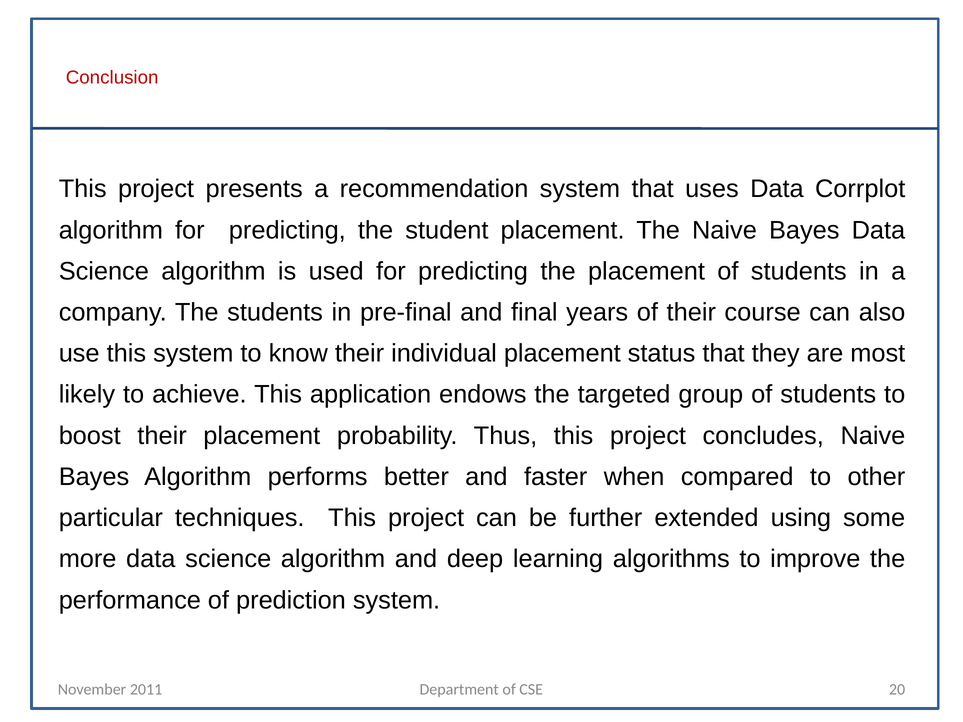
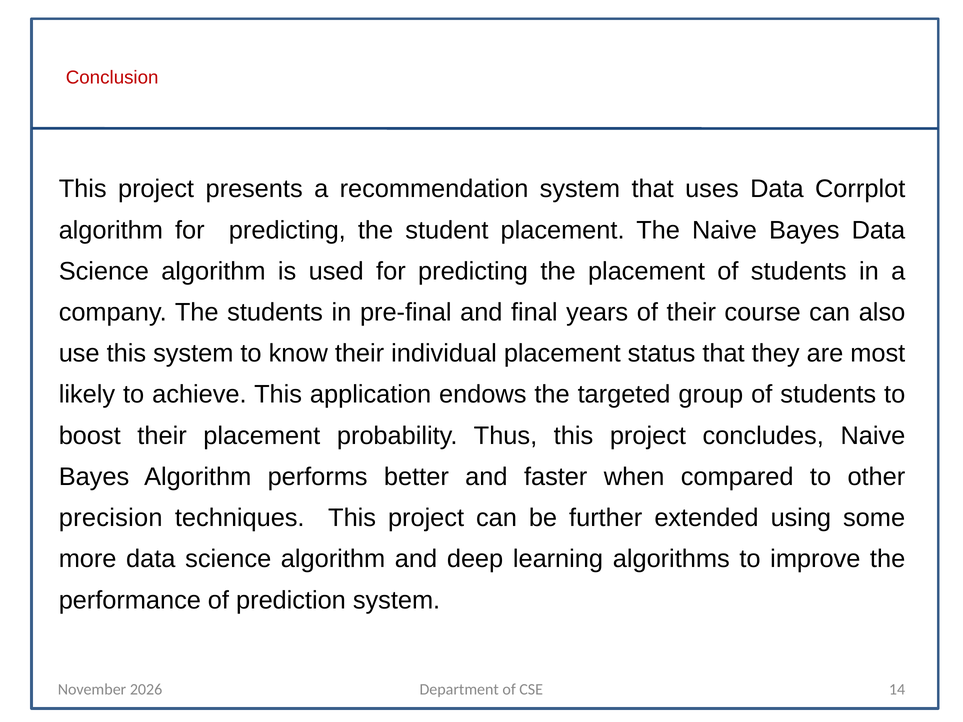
particular: particular -> precision
20: 20 -> 14
2011: 2011 -> 2026
